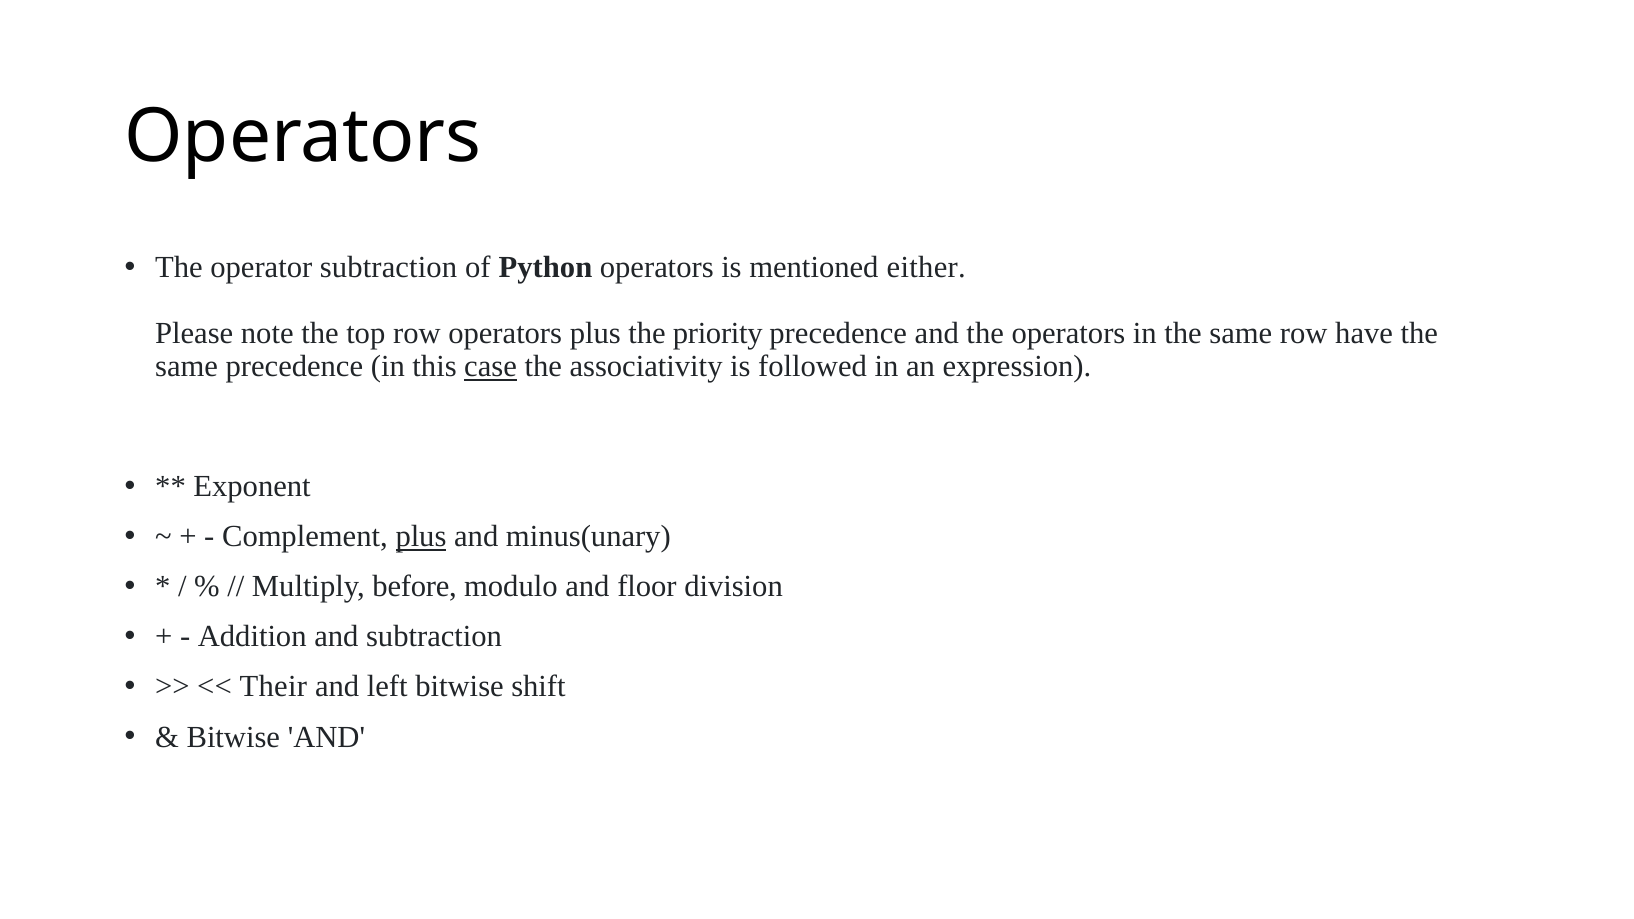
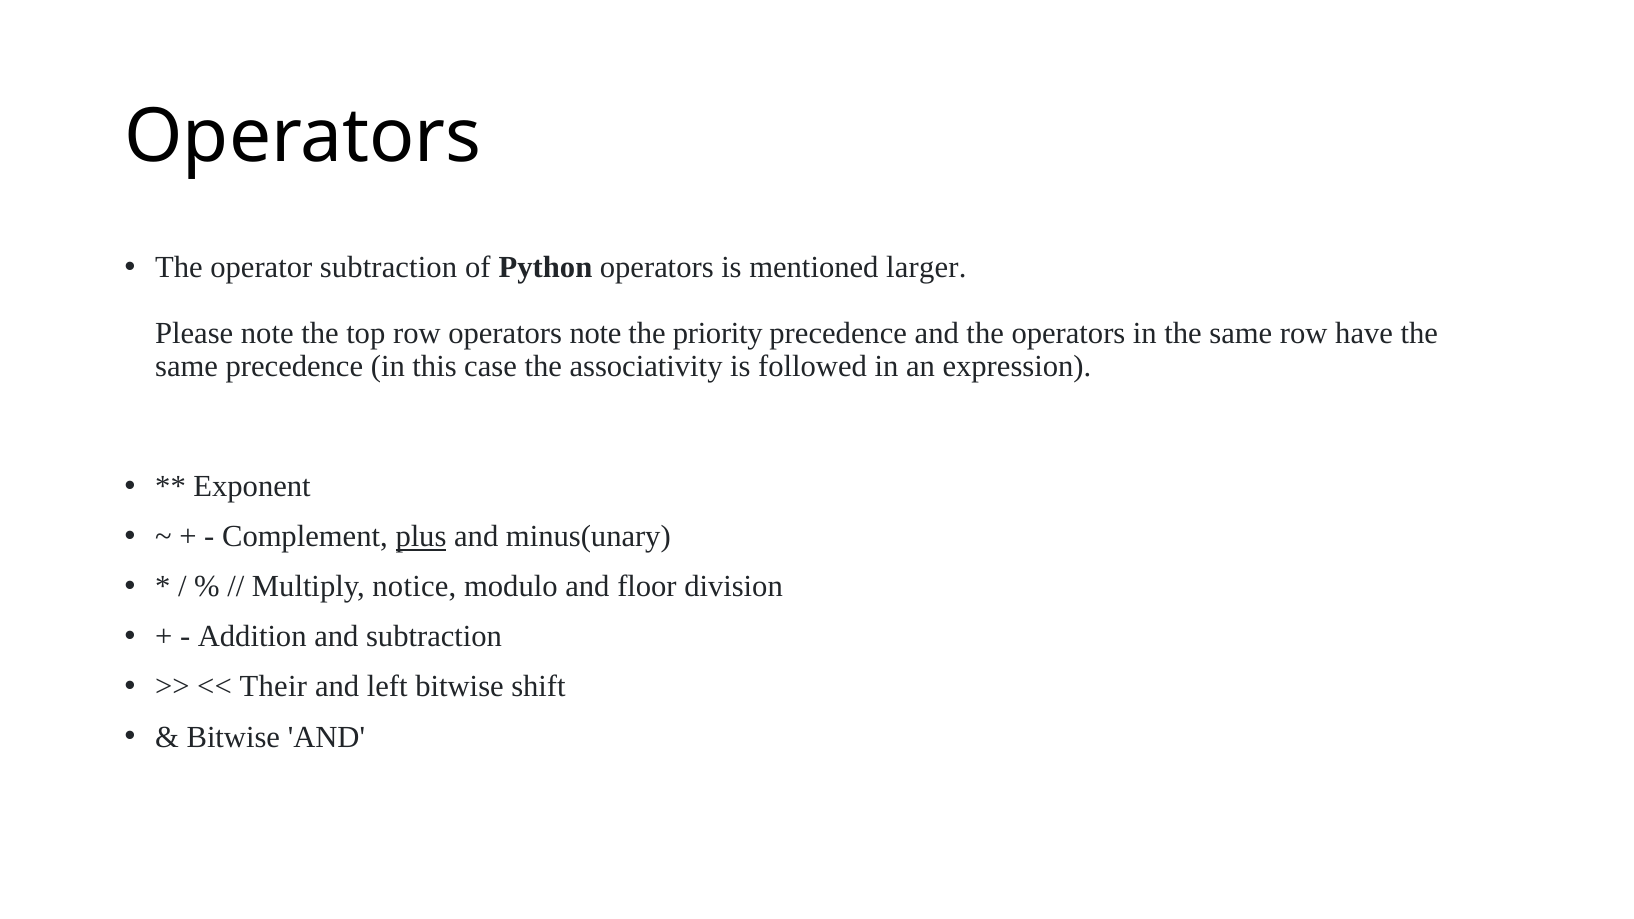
either: either -> larger
operators plus: plus -> note
case underline: present -> none
before: before -> notice
